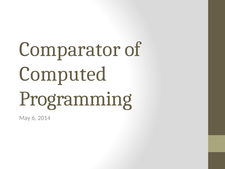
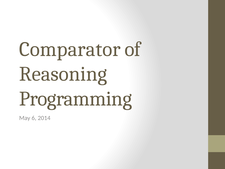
Computed: Computed -> Reasoning
